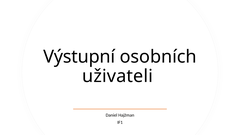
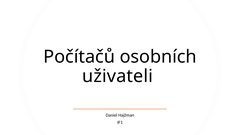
Výstupní: Výstupní -> Počítačů
